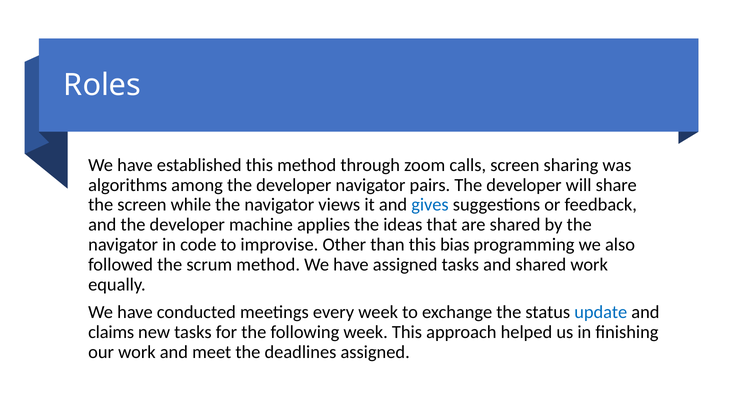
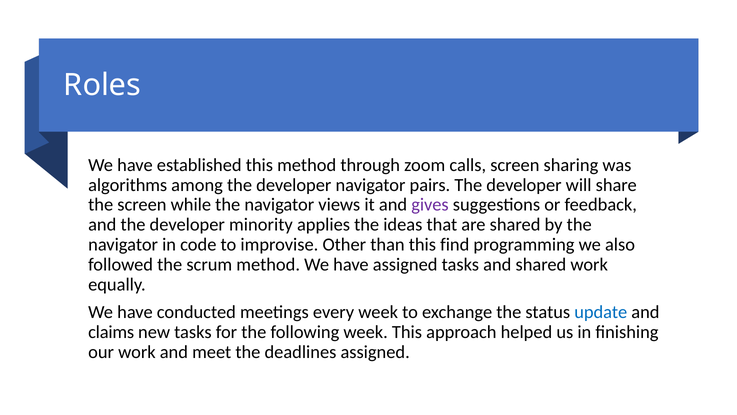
gives colour: blue -> purple
machine: machine -> minority
bias: bias -> find
